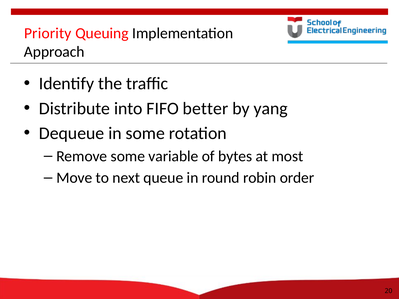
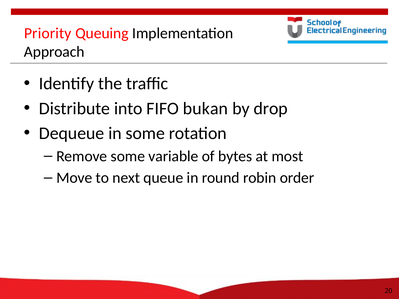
better: better -> bukan
yang: yang -> drop
